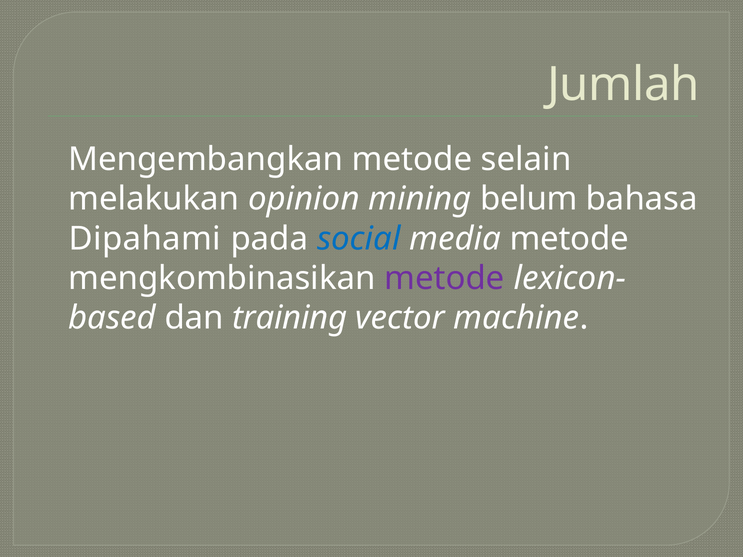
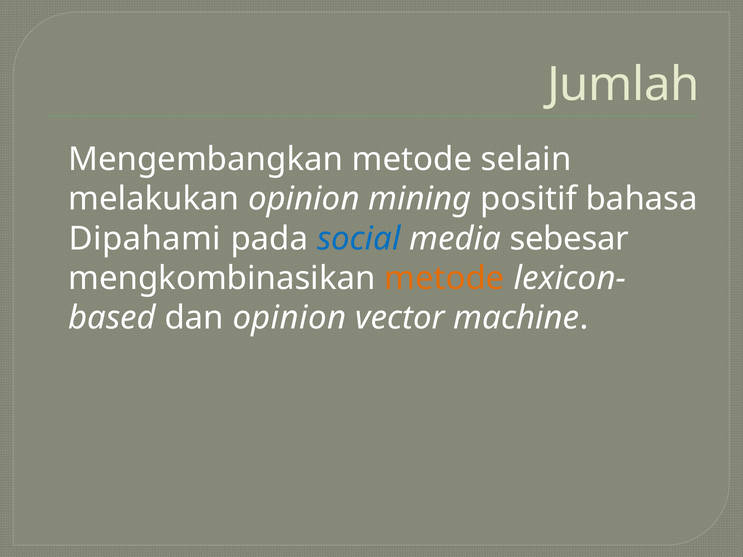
belum: belum -> positif
media metode: metode -> sebesar
metode at (444, 278) colour: purple -> orange
dan training: training -> opinion
